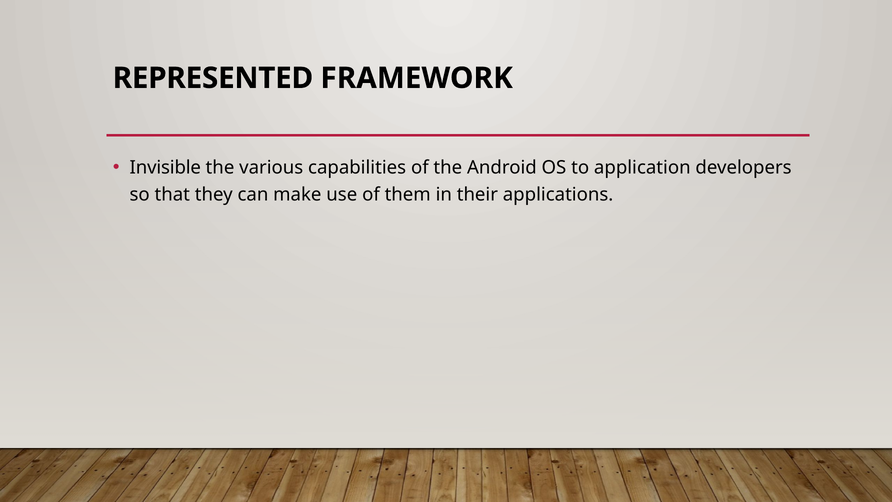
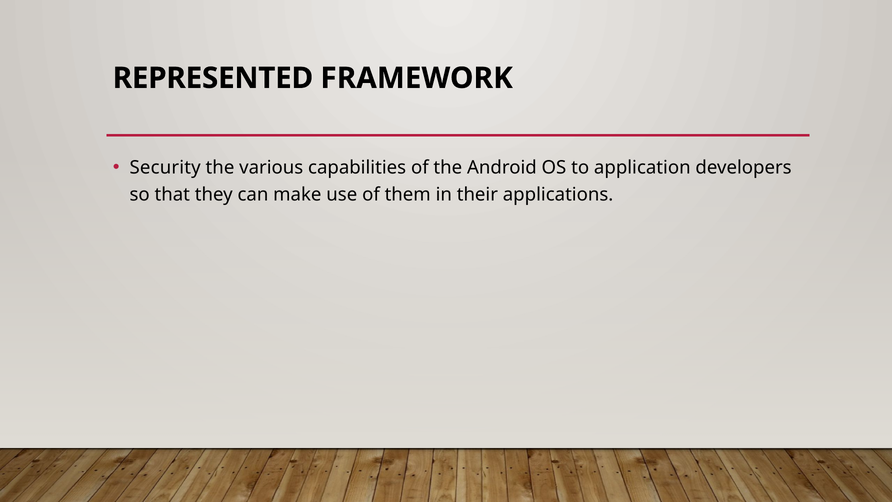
Invisible: Invisible -> Security
